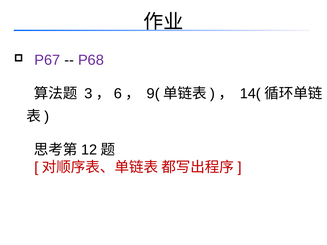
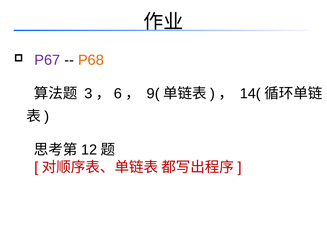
P68 colour: purple -> orange
